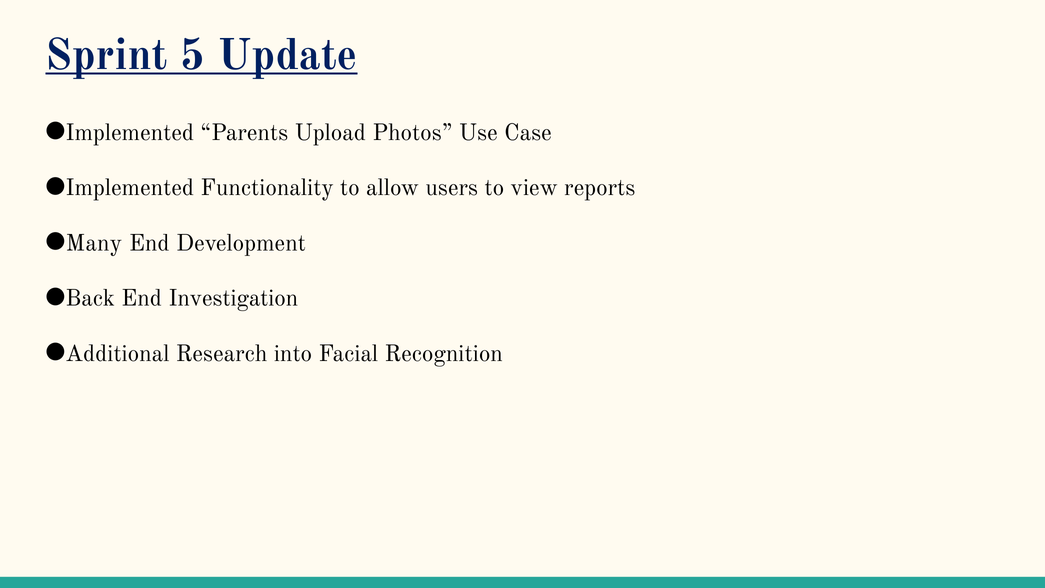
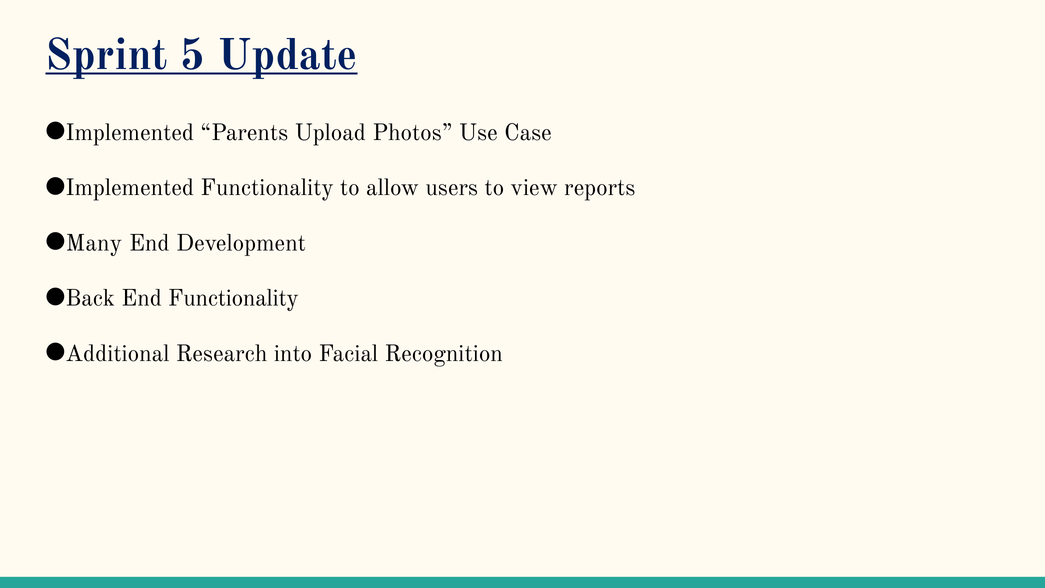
End Investigation: Investigation -> Functionality
